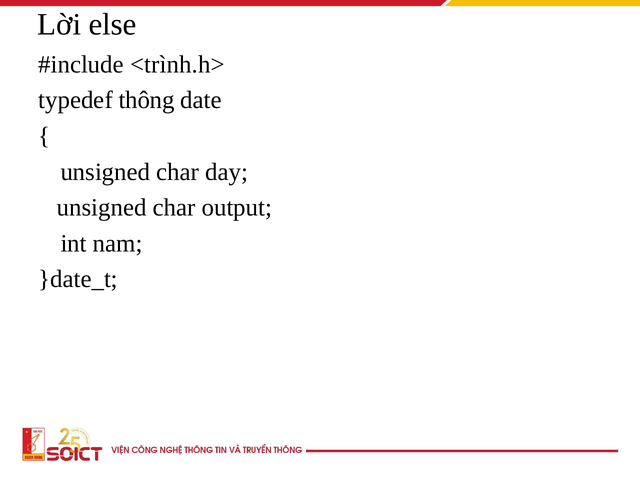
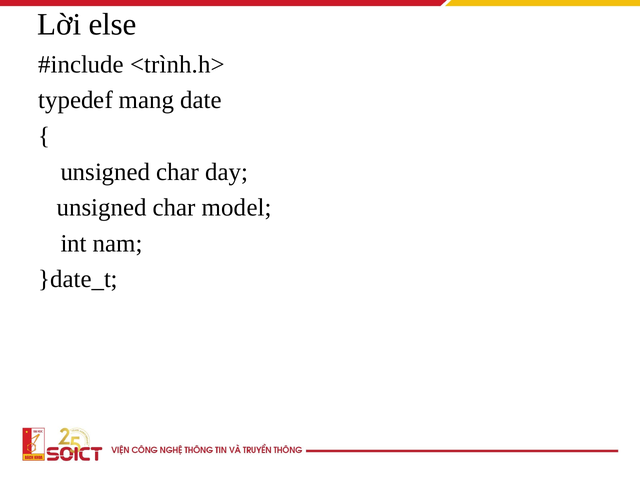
thông: thông -> mang
output: output -> model
